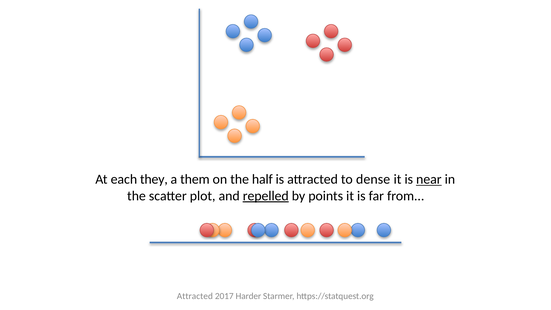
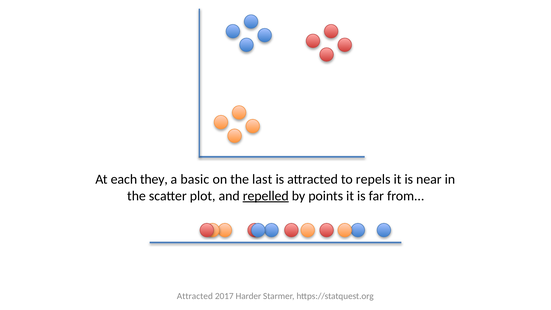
them: them -> basic
half: half -> last
dense: dense -> repels
near underline: present -> none
